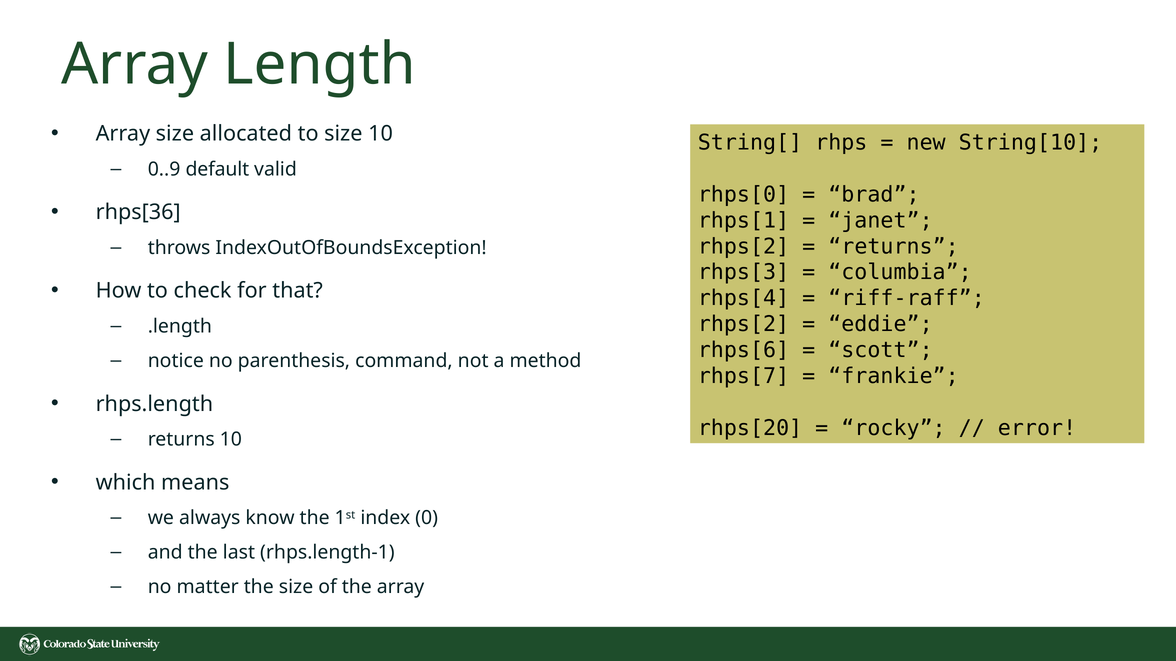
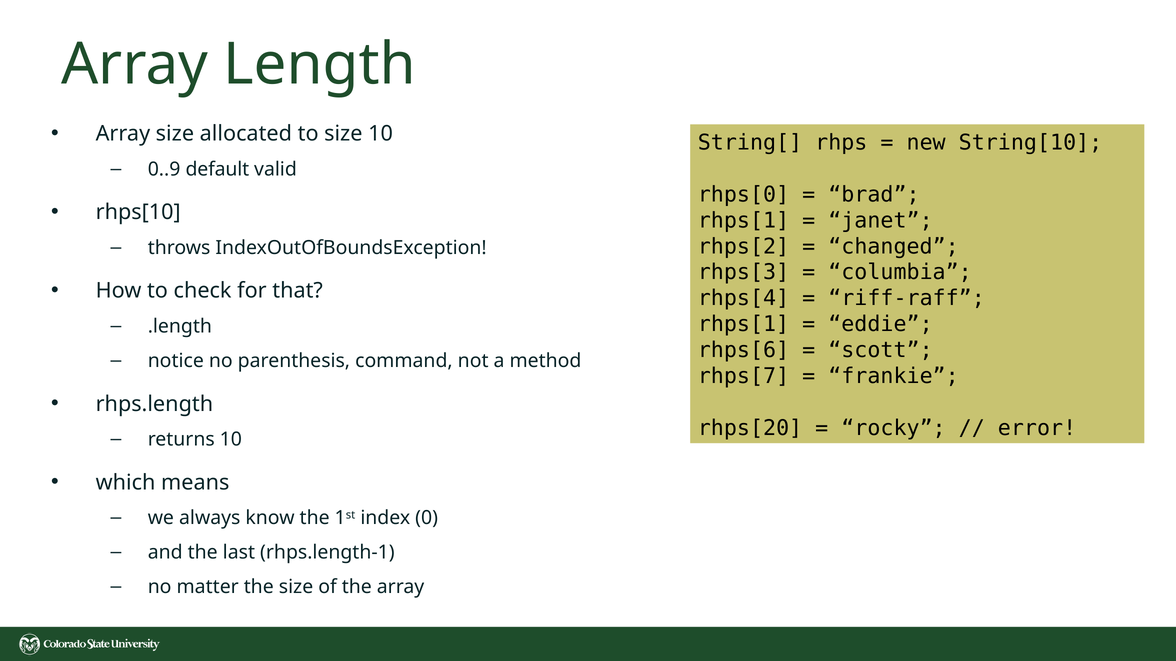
rhps[36: rhps[36 -> rhps[10
returns at (894, 247): returns -> changed
rhps[2 at (744, 324): rhps[2 -> rhps[1
